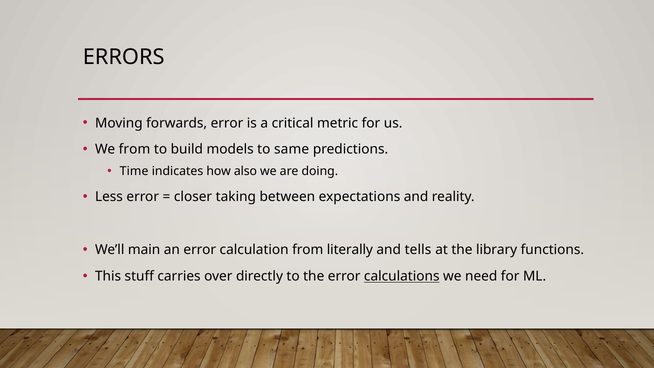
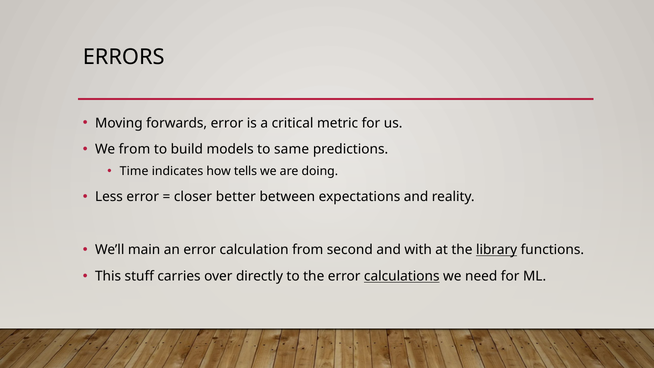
also: also -> tells
taking: taking -> better
literally: literally -> second
tells: tells -> with
library underline: none -> present
